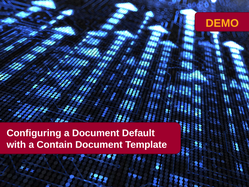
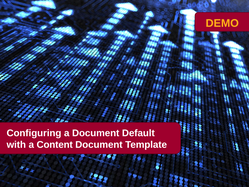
Contain: Contain -> Content
